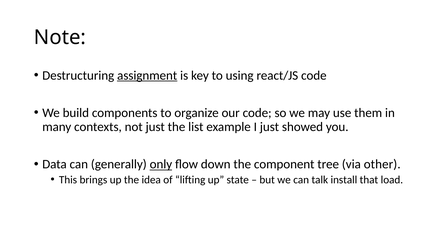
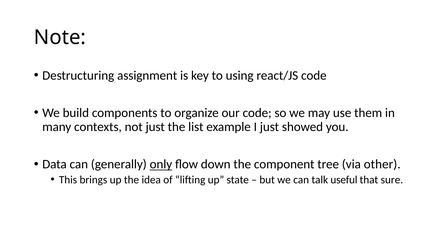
assignment underline: present -> none
install: install -> useful
load: load -> sure
